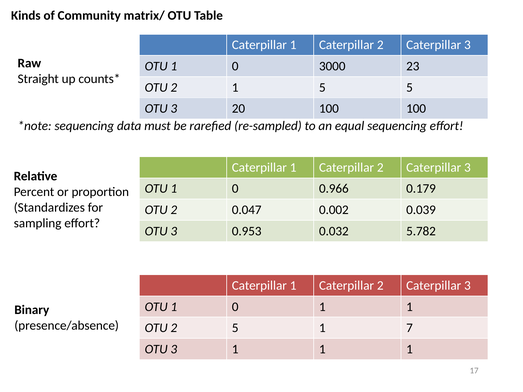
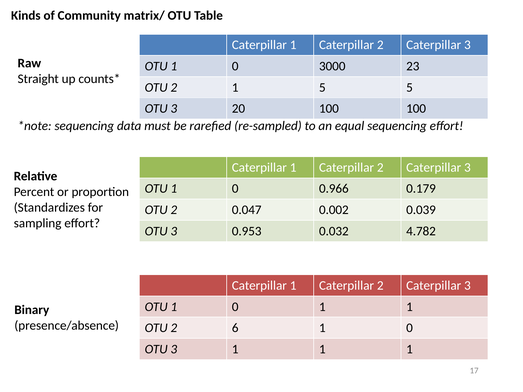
5.782: 5.782 -> 4.782
2 5: 5 -> 6
7 at (409, 328): 7 -> 0
